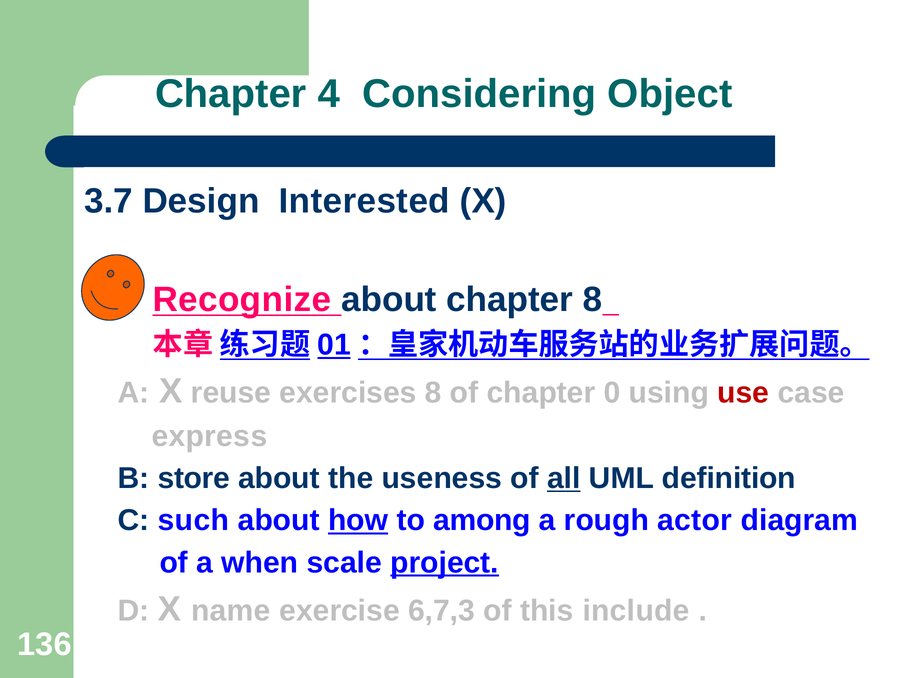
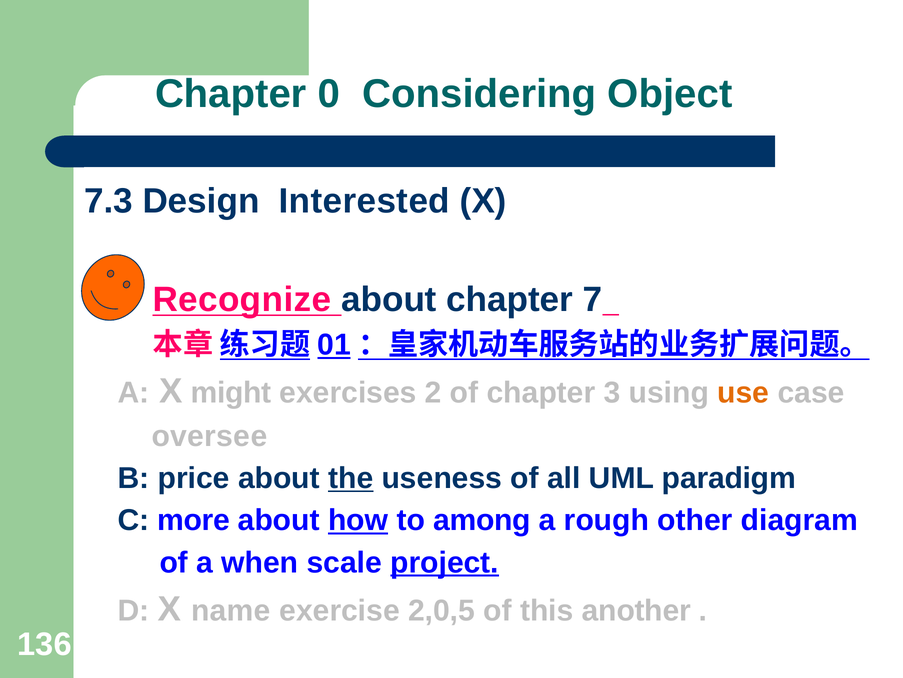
4: 4 -> 0
3.7: 3.7 -> 7.3
chapter 8: 8 -> 7
reuse: reuse -> might
exercises 8: 8 -> 2
0: 0 -> 3
use colour: red -> orange
express: express -> oversee
store: store -> price
the underline: none -> present
all underline: present -> none
definition: definition -> paradigm
such: such -> more
actor: actor -> other
6,7,3: 6,7,3 -> 2,0,5
include: include -> another
